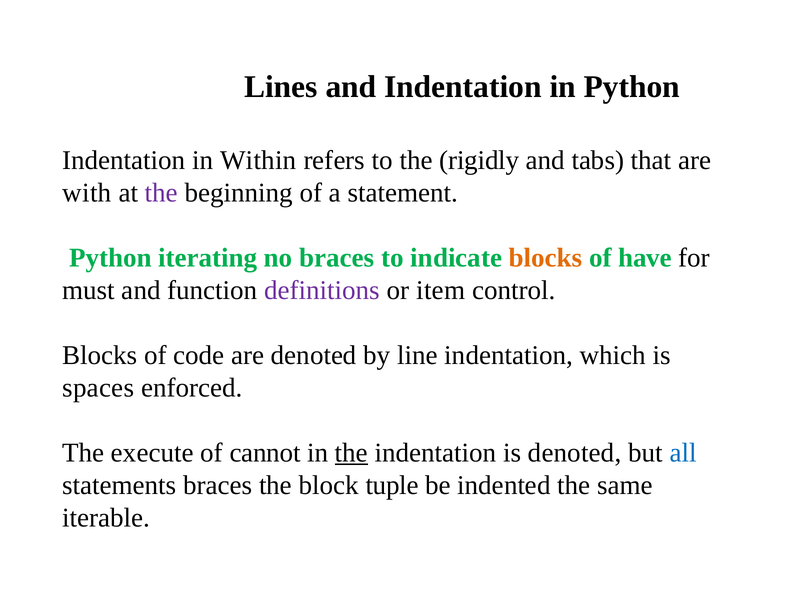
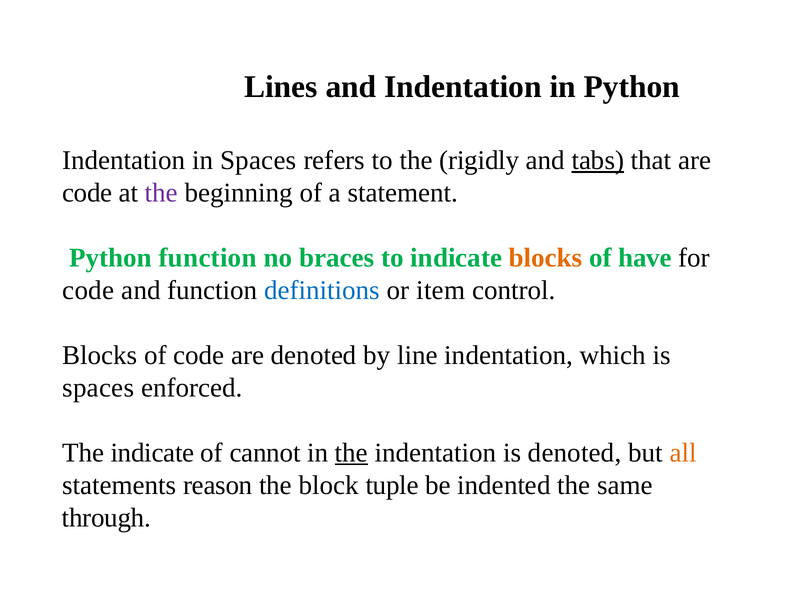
in Within: Within -> Spaces
tabs underline: none -> present
with at (87, 193): with -> code
Python iterating: iterating -> function
must at (89, 290): must -> code
definitions colour: purple -> blue
The execute: execute -> indicate
all colour: blue -> orange
statements braces: braces -> reason
iterable: iterable -> through
